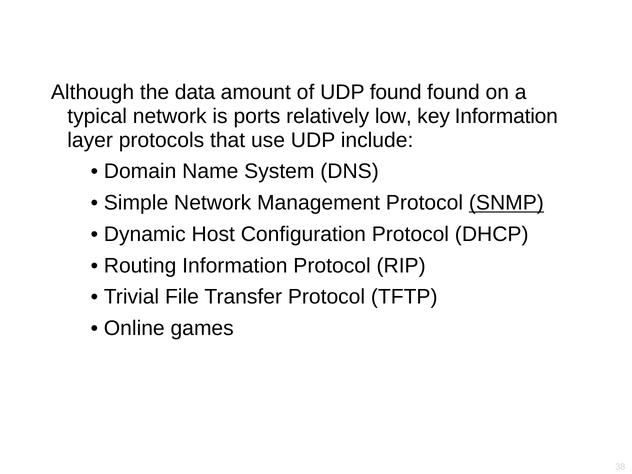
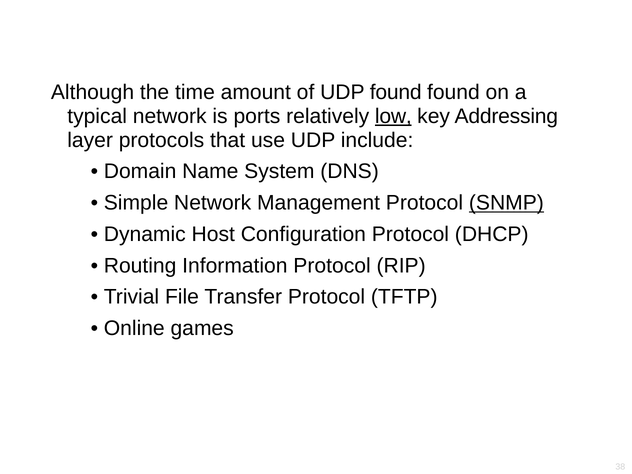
data: data -> time
low underline: none -> present
key Information: Information -> Addressing
